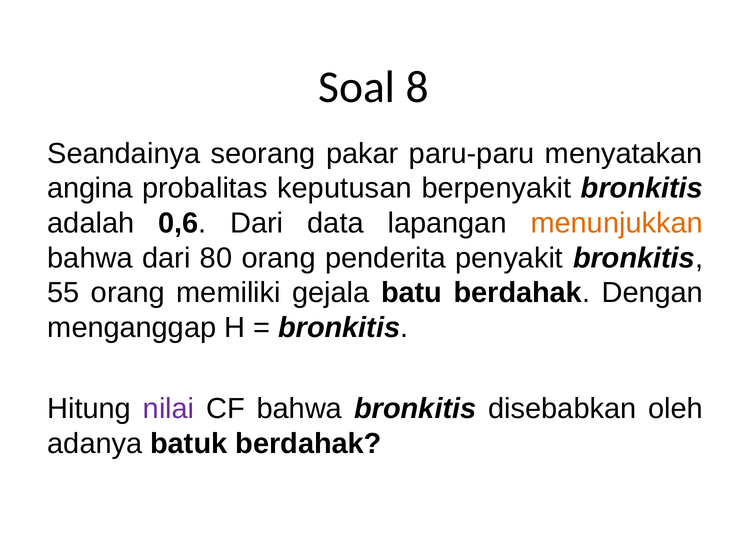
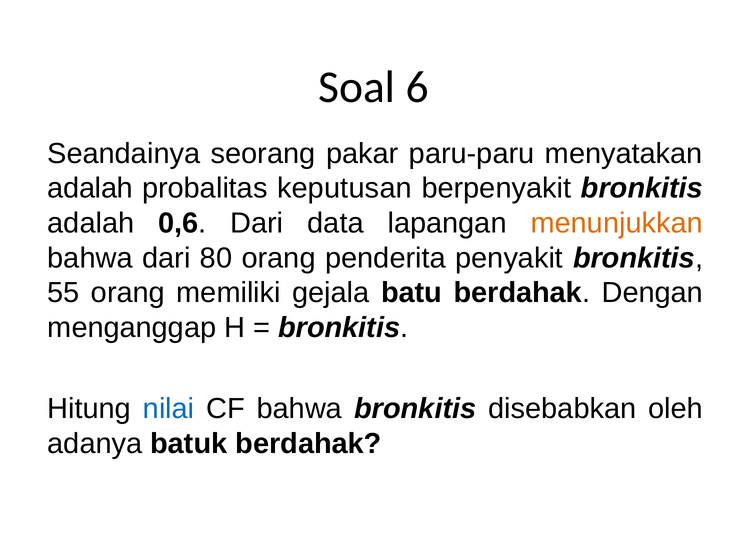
8: 8 -> 6
angina at (90, 188): angina -> adalah
nilai colour: purple -> blue
